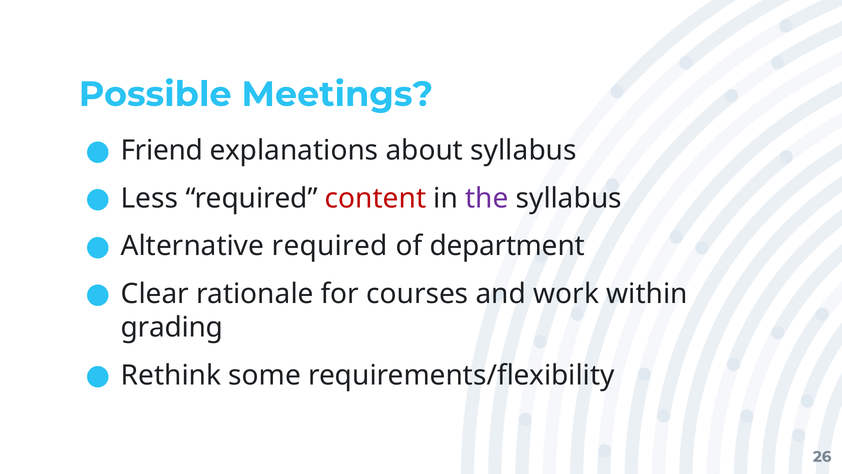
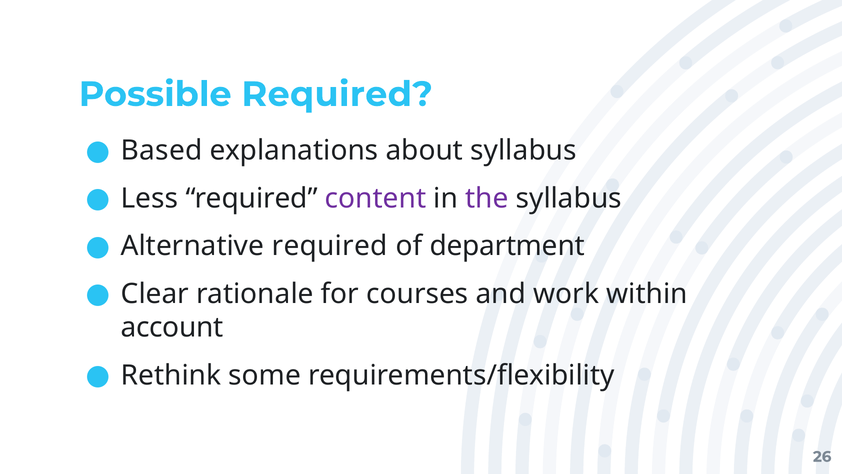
Possible Meetings: Meetings -> Required
Friend: Friend -> Based
content colour: red -> purple
grading: grading -> account
